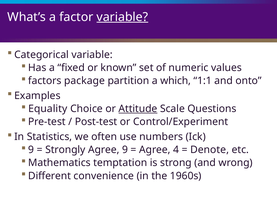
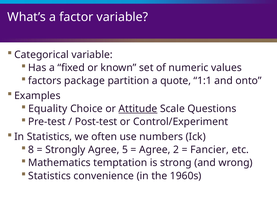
variable at (122, 17) underline: present -> none
which: which -> quote
9 at (31, 150): 9 -> 8
Agree 9: 9 -> 5
4: 4 -> 2
Denote: Denote -> Fancier
Different at (50, 176): Different -> Statistics
